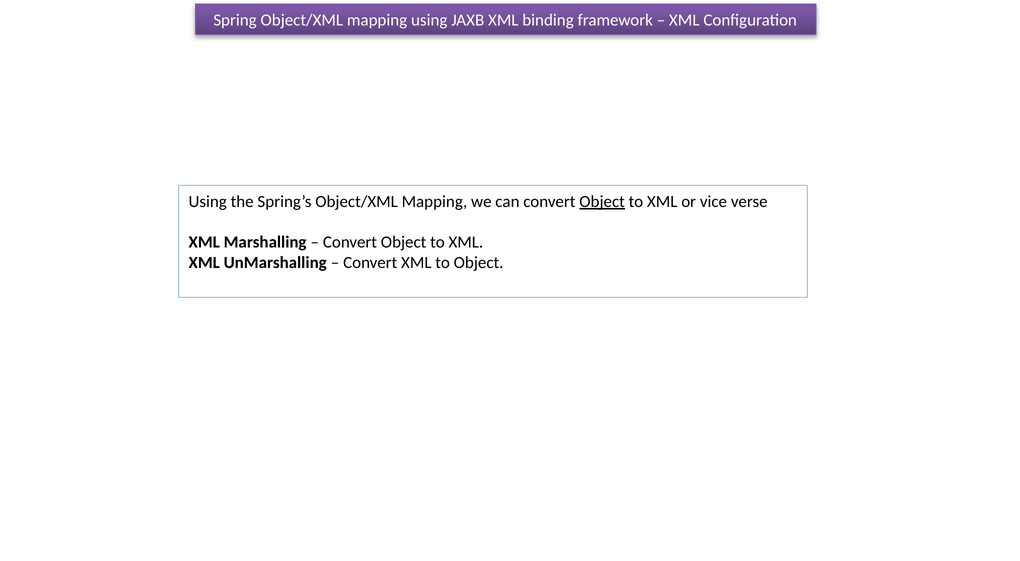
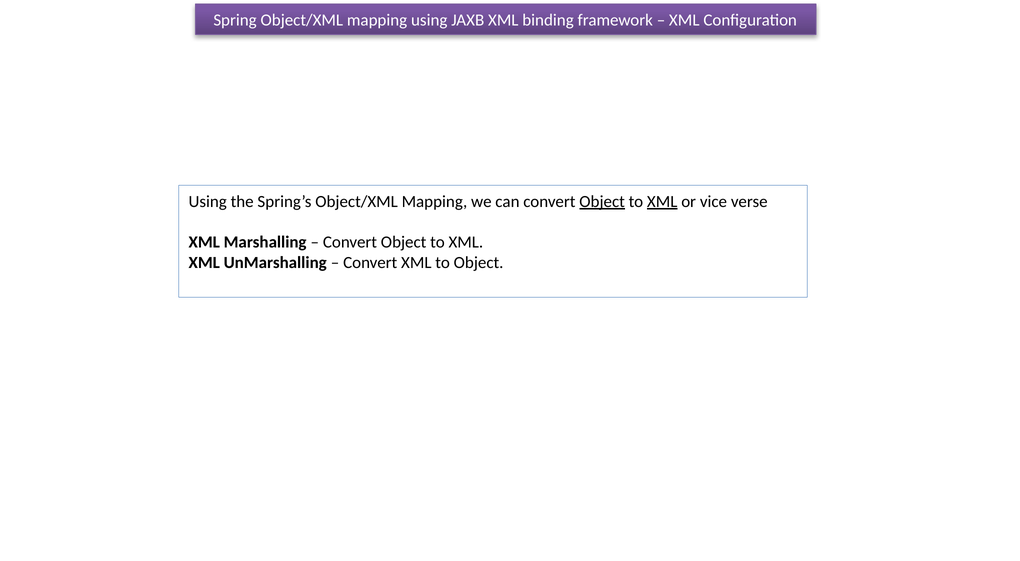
XML at (662, 201) underline: none -> present
